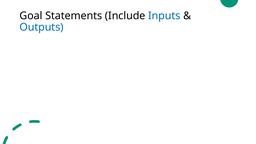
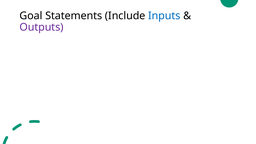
Outputs colour: blue -> purple
